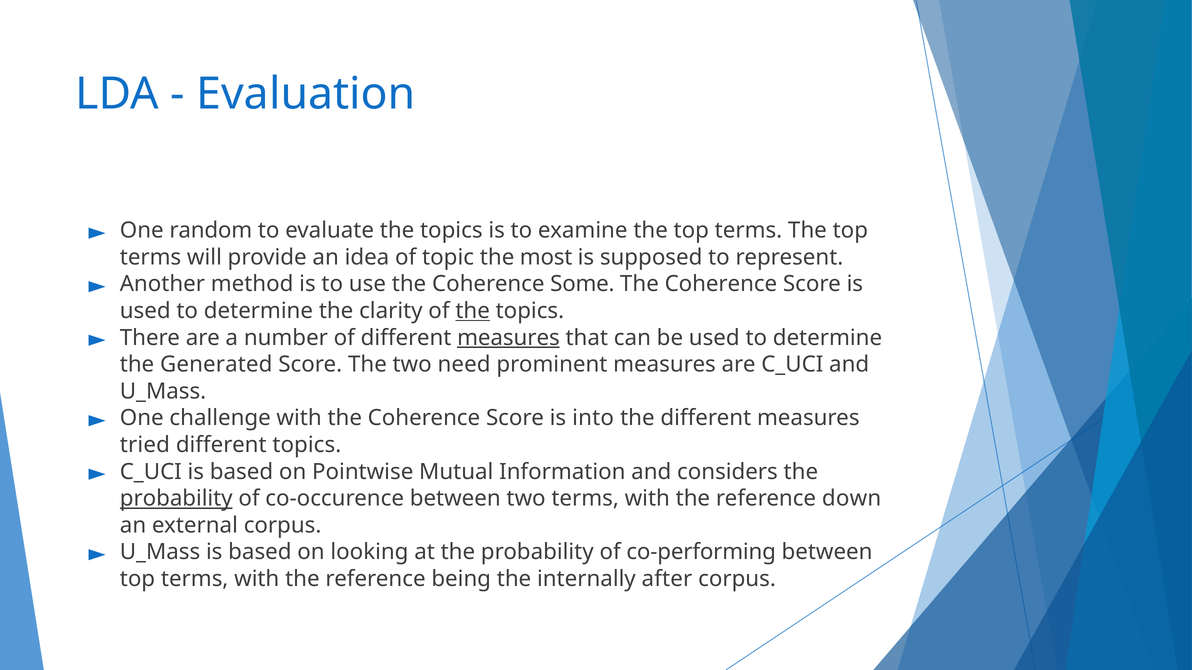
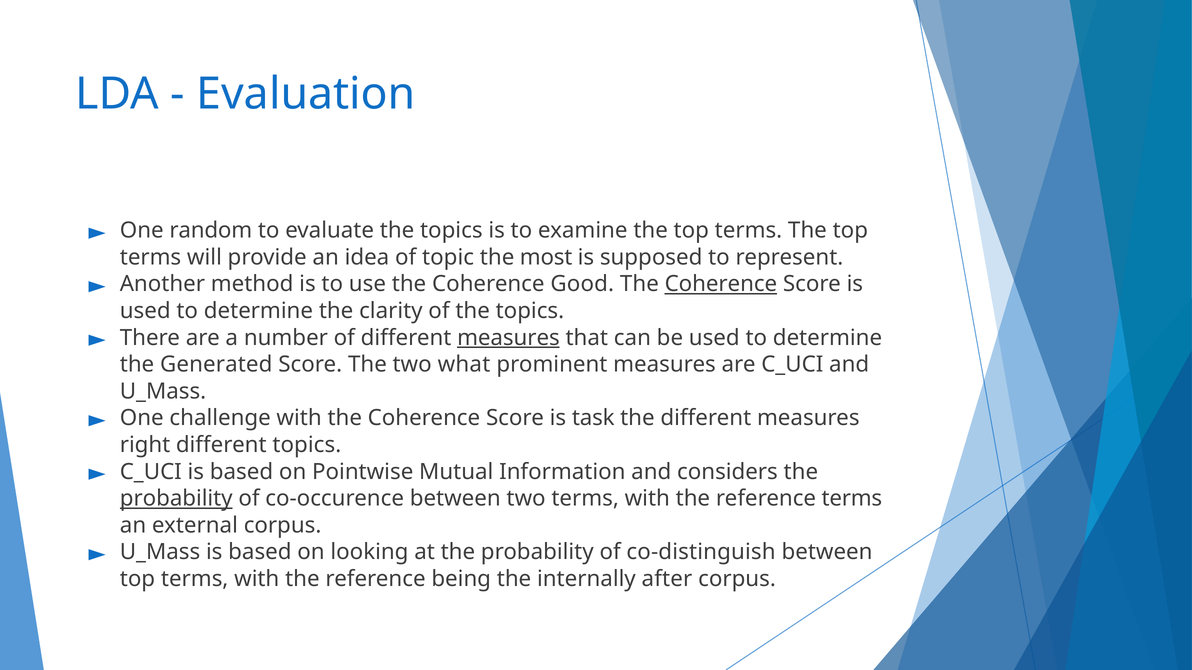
Some: Some -> Good
Coherence at (721, 284) underline: none -> present
the at (473, 311) underline: present -> none
need: need -> what
into: into -> task
tried: tried -> right
reference down: down -> terms
co-performing: co-performing -> co-distinguish
